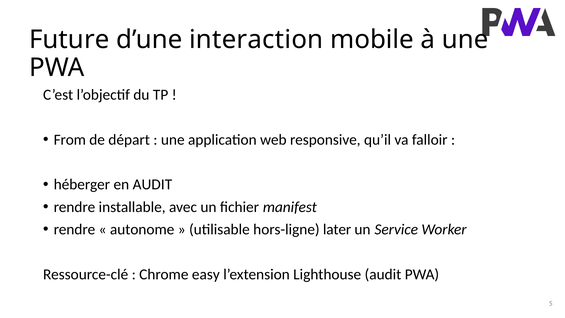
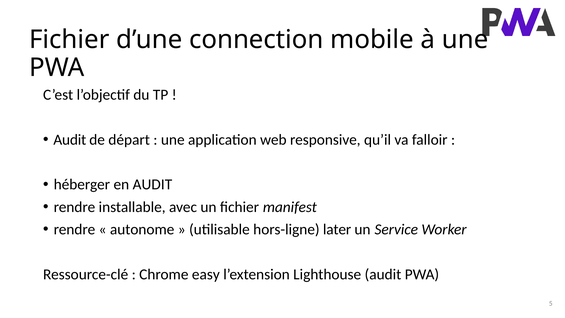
Future at (69, 40): Future -> Fichier
interaction: interaction -> connection
From at (70, 140): From -> Audit
